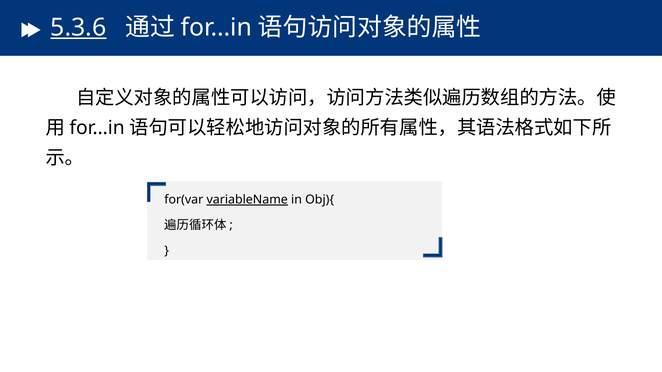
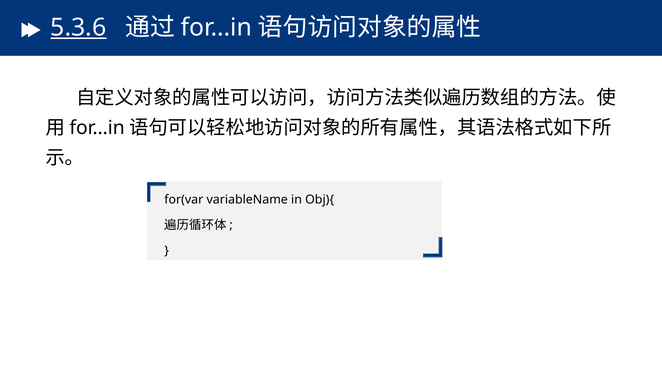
variableName underline: present -> none
